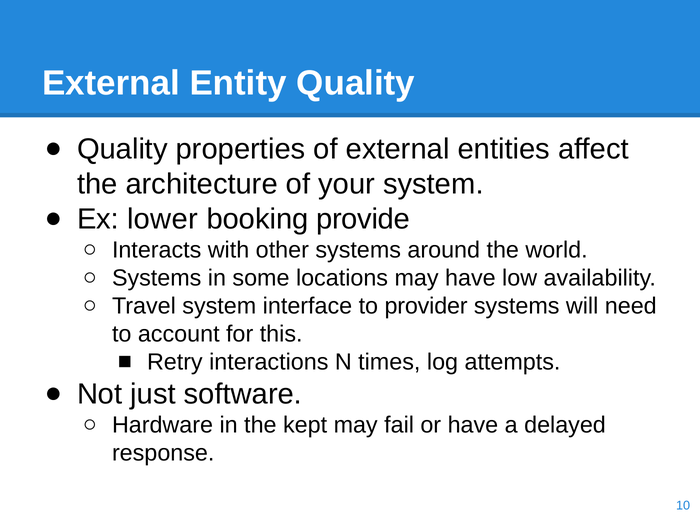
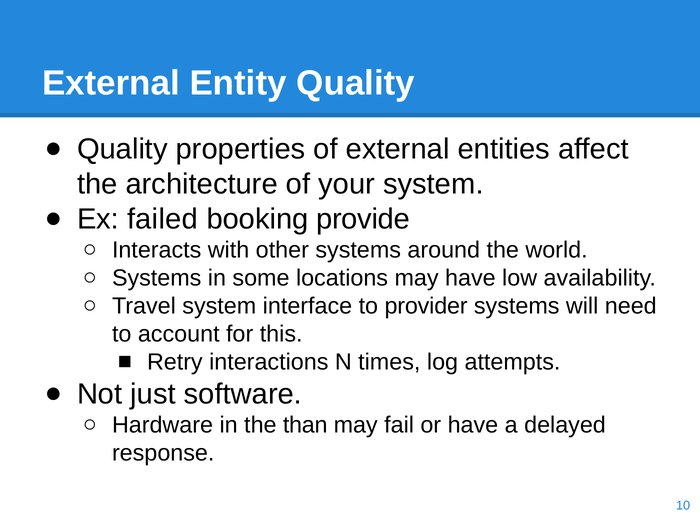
lower: lower -> failed
kept: kept -> than
